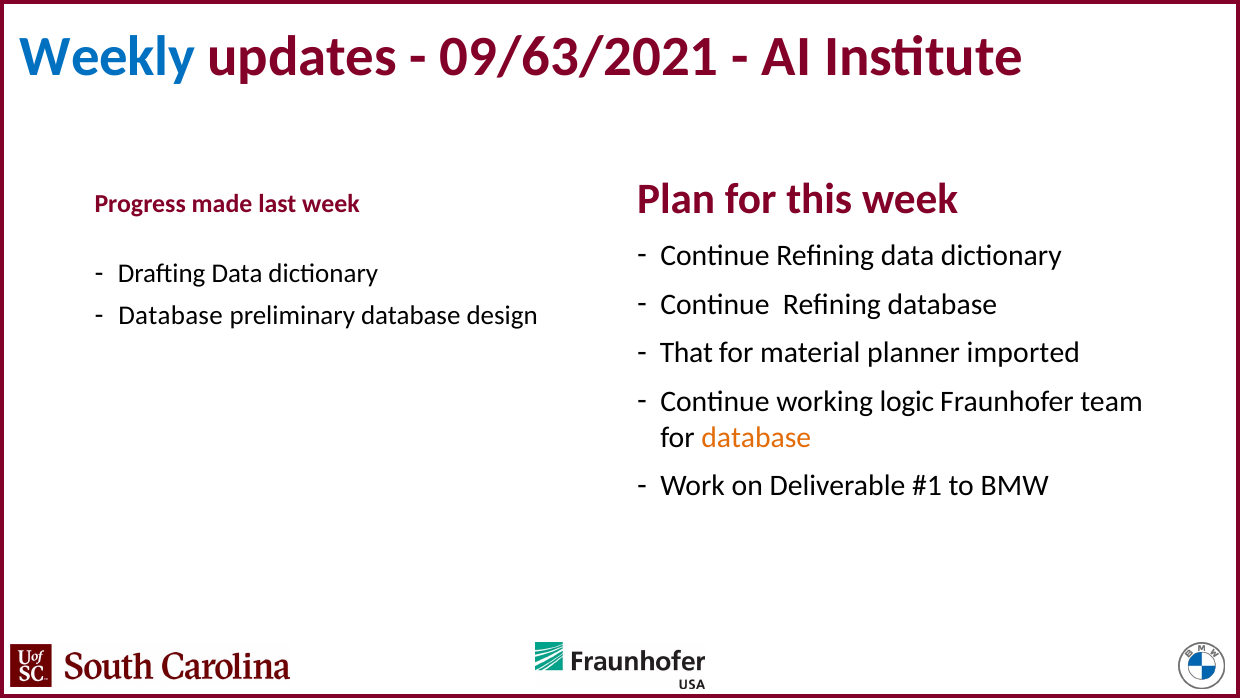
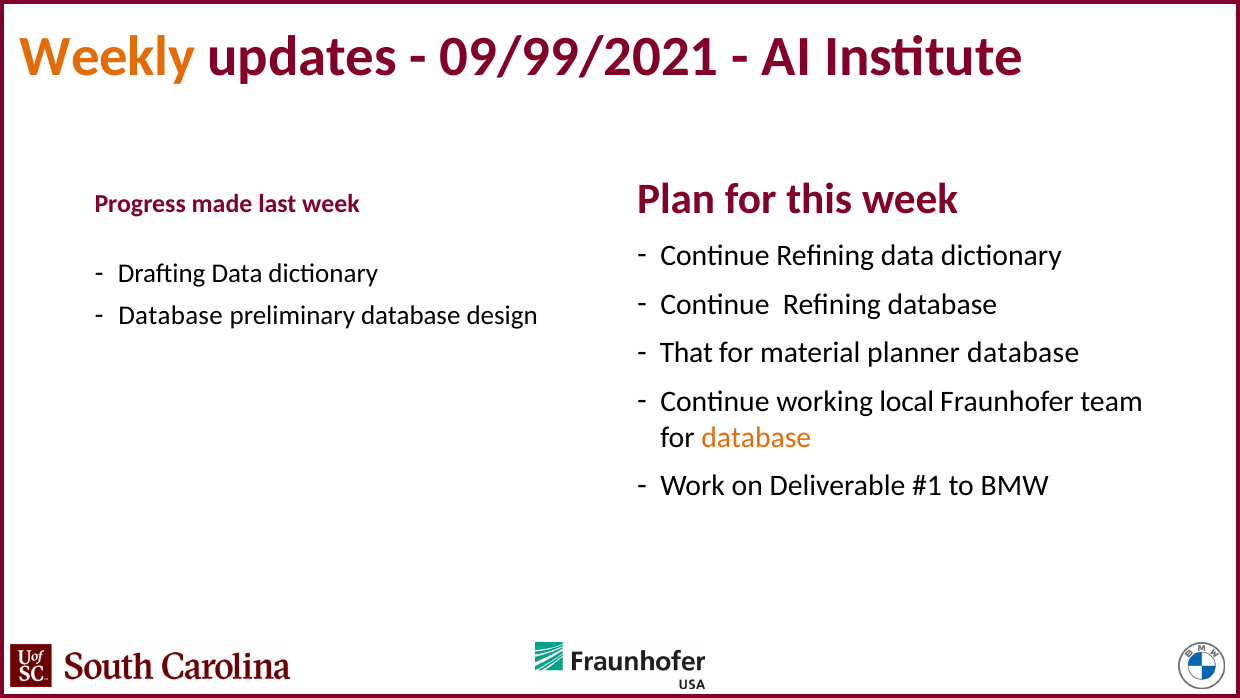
Weekly colour: blue -> orange
09/63/2021: 09/63/2021 -> 09/99/2021
planner imported: imported -> database
logic: logic -> local
